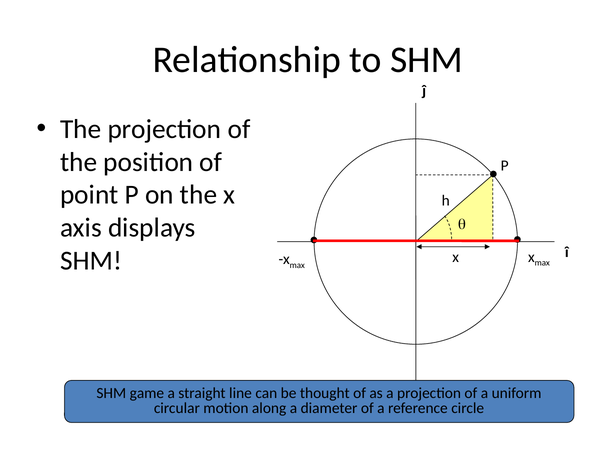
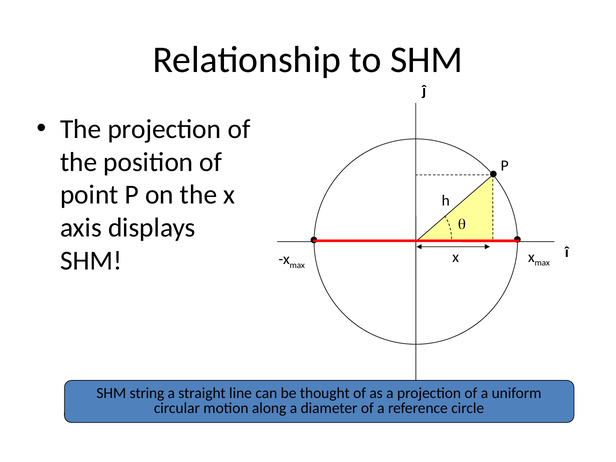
game: game -> string
